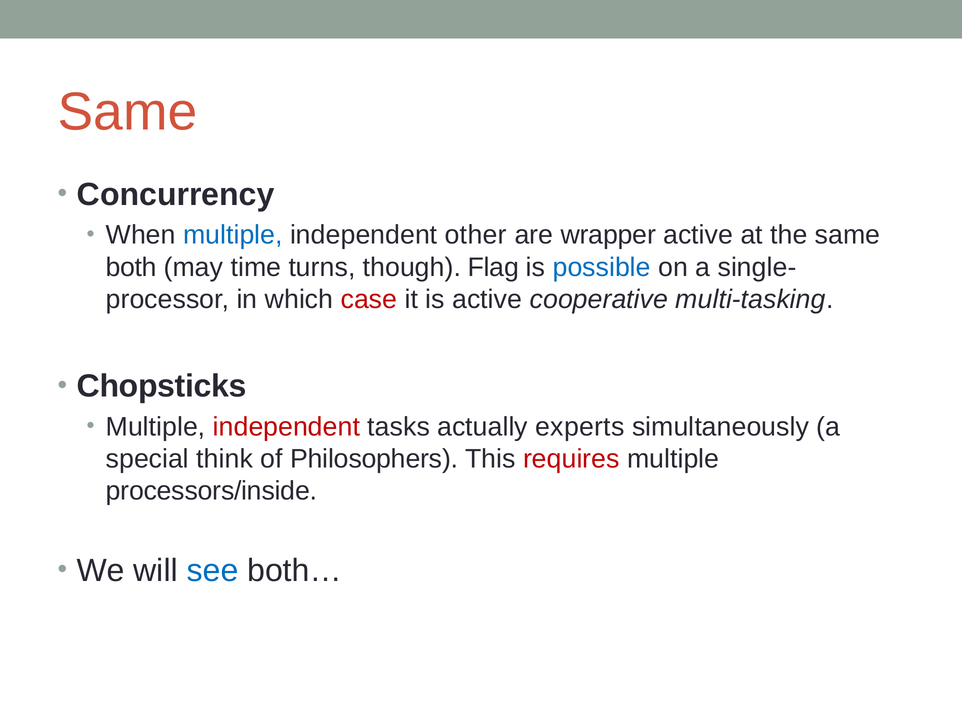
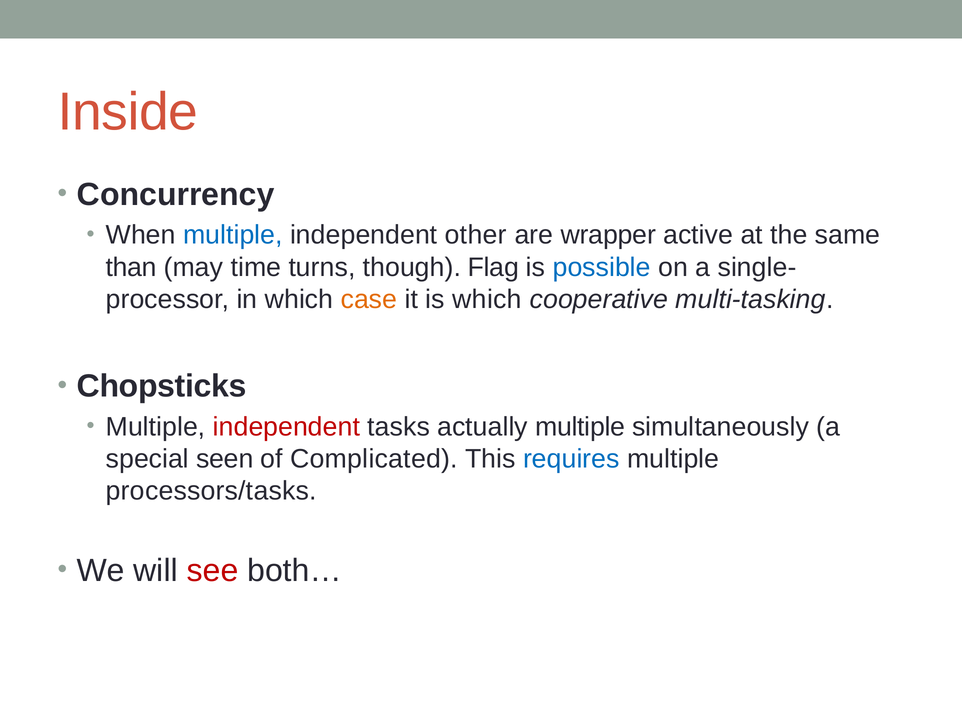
Same at (128, 112): Same -> Inside
both: both -> than
case colour: red -> orange
is active: active -> which
actually experts: experts -> multiple
think: think -> seen
Philosophers: Philosophers -> Complicated
requires colour: red -> blue
processors/inside: processors/inside -> processors/tasks
see colour: blue -> red
